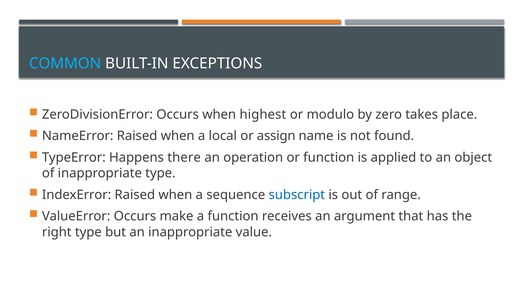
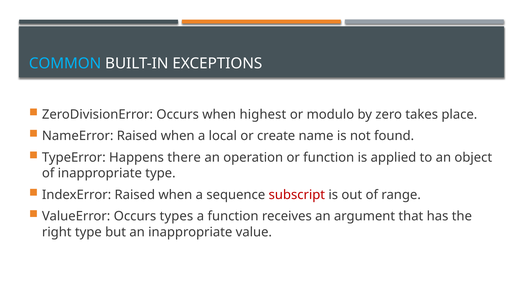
assign: assign -> create
subscript colour: blue -> red
make: make -> types
